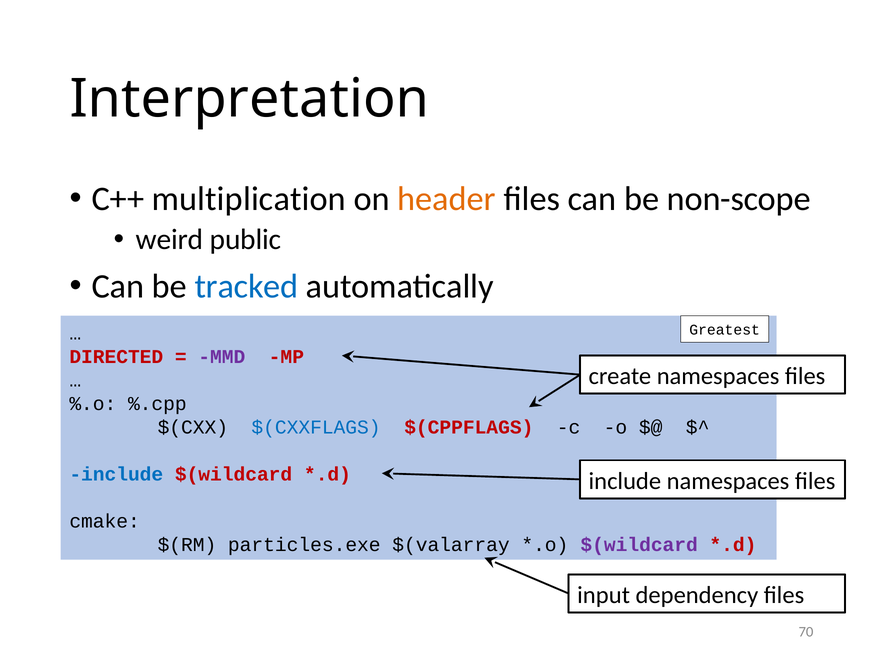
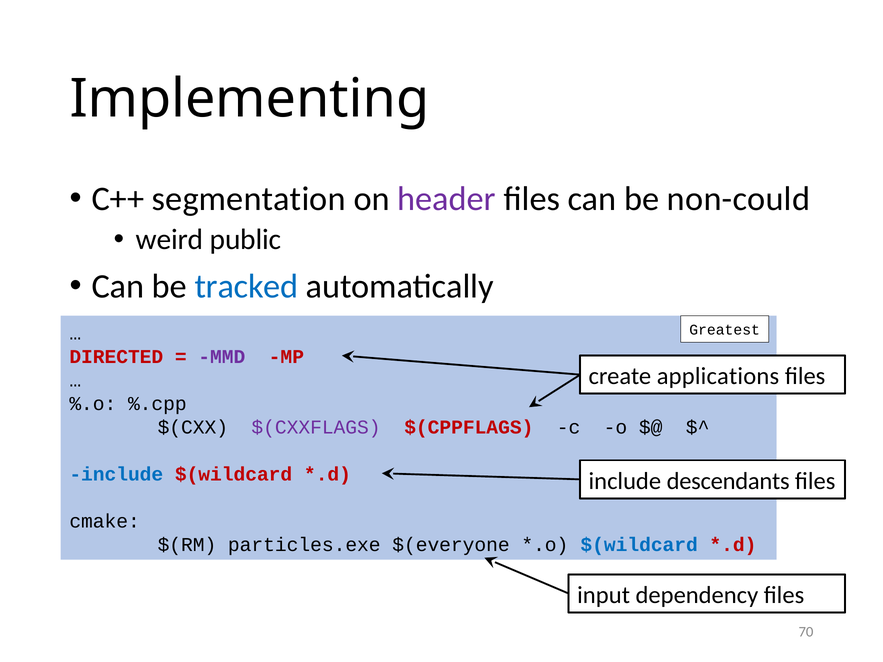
Interpretation: Interpretation -> Implementing
multiplication: multiplication -> segmentation
header colour: orange -> purple
non-scope: non-scope -> non-could
create namespaces: namespaces -> applications
$(CXXFLAGS colour: blue -> purple
include namespaces: namespaces -> descendants
$(valarray: $(valarray -> $(everyone
$(wildcard at (639, 545) colour: purple -> blue
